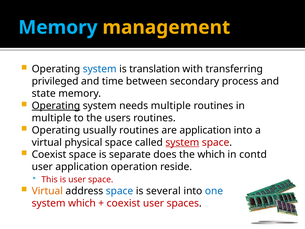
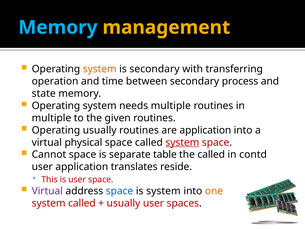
system at (100, 69) colour: blue -> orange
is translation: translation -> secondary
privileged: privileged -> operation
Operating at (56, 106) underline: present -> none
users: users -> given
Coexist at (49, 154): Coexist -> Cannot
does: does -> table
the which: which -> called
operation: operation -> translates
Virtual at (47, 191) colour: orange -> purple
is several: several -> system
one colour: blue -> orange
system which: which -> called
coexist at (123, 203): coexist -> usually
